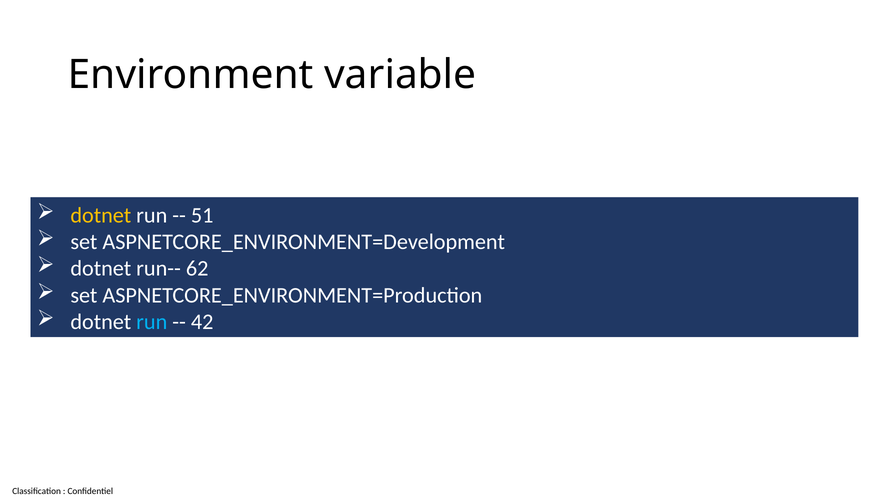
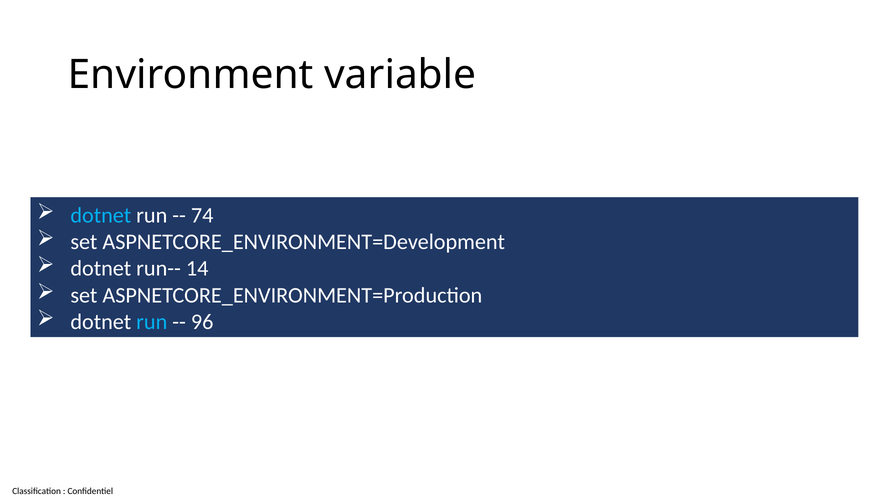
dotnet at (101, 215) colour: yellow -> light blue
51: 51 -> 74
62: 62 -> 14
42: 42 -> 96
